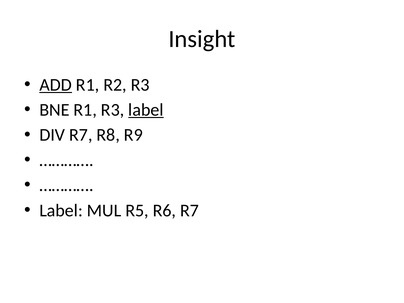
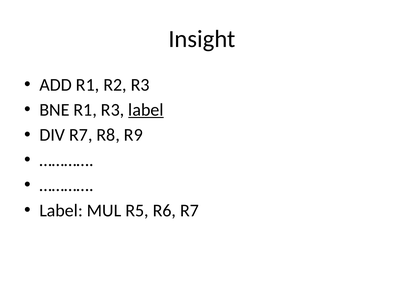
ADD underline: present -> none
